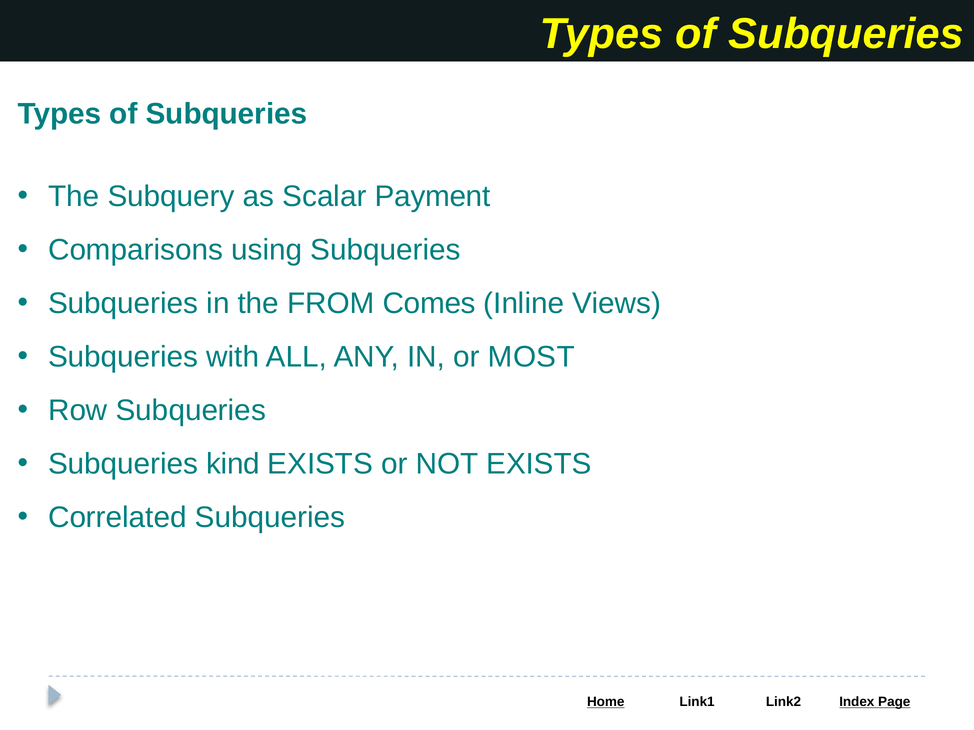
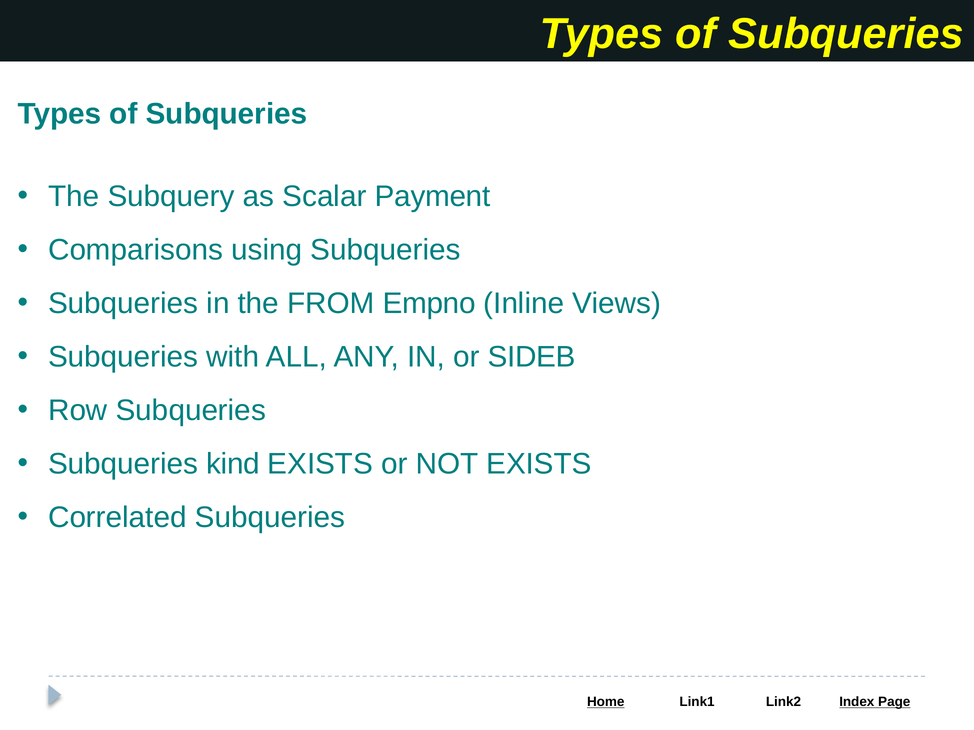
Comes: Comes -> Empno
MOST: MOST -> SIDEB
